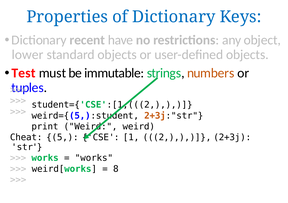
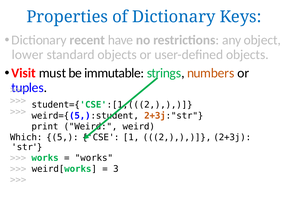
Test: Test -> Visit
Cheat: Cheat -> Which
8: 8 -> 3
